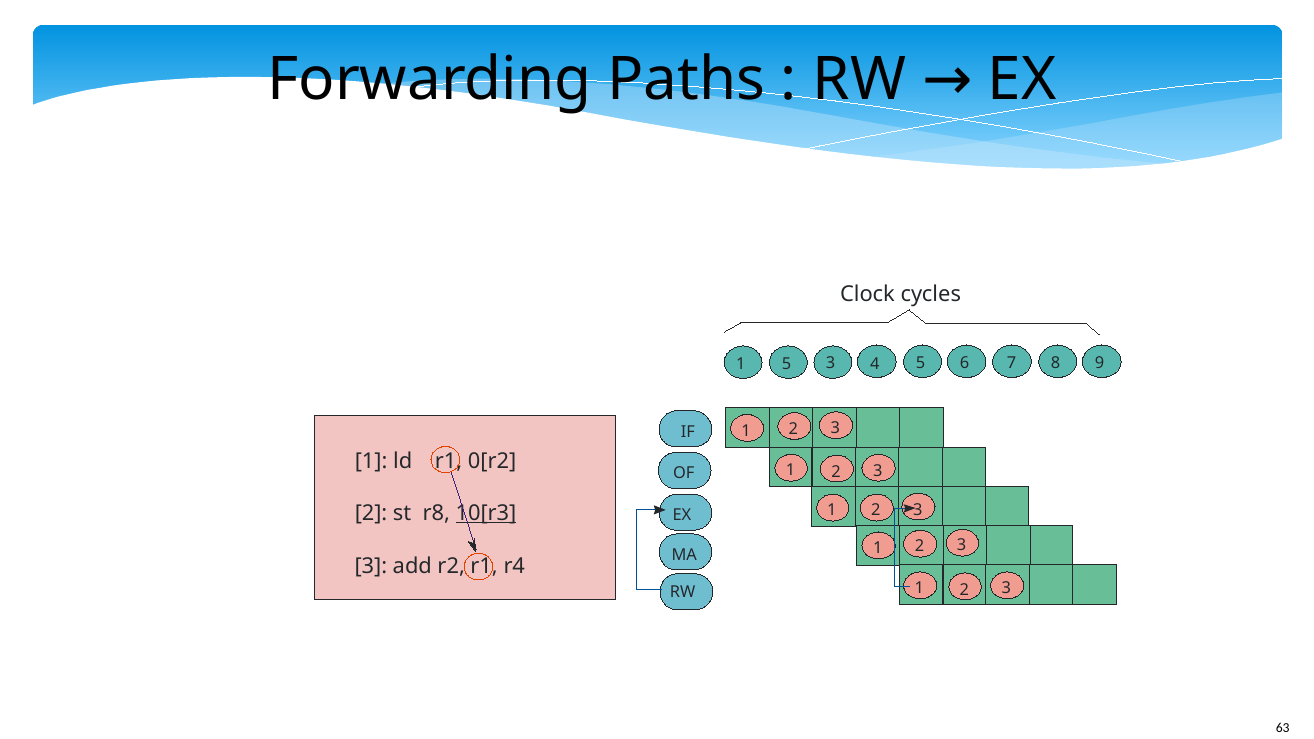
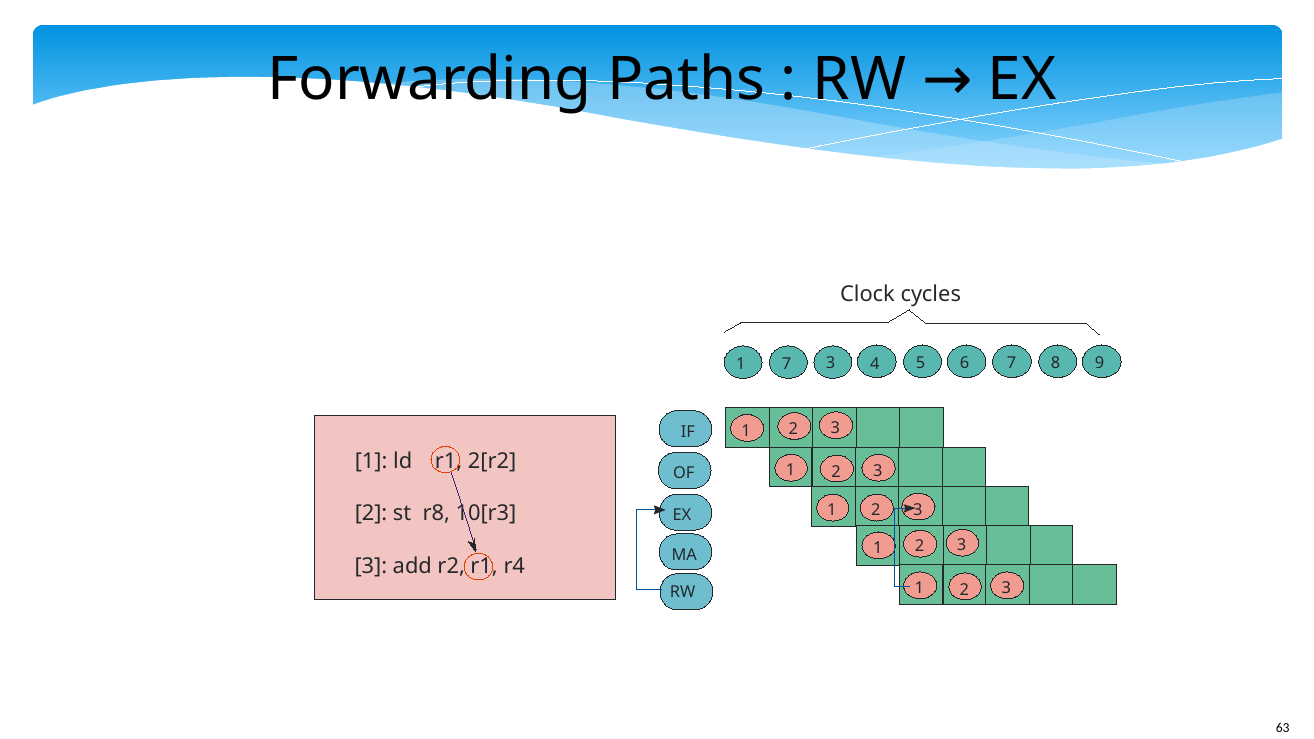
1 5: 5 -> 7
0[r2: 0[r2 -> 2[r2
10[r3 underline: present -> none
